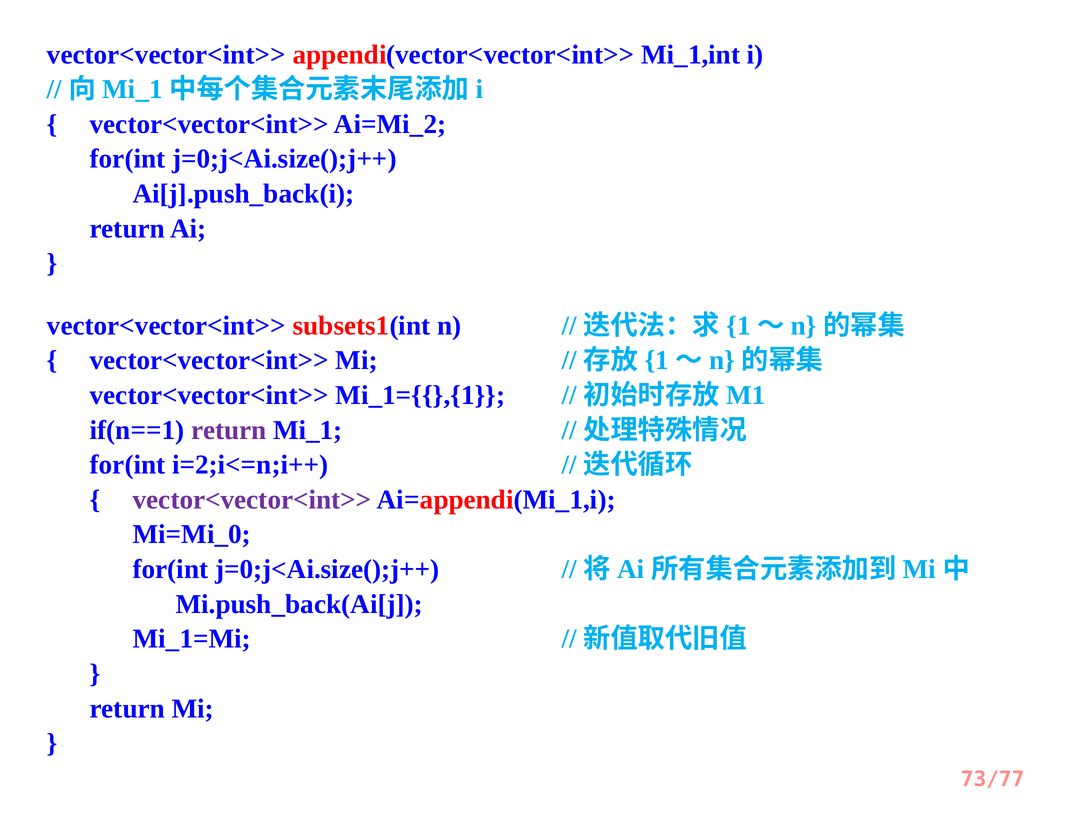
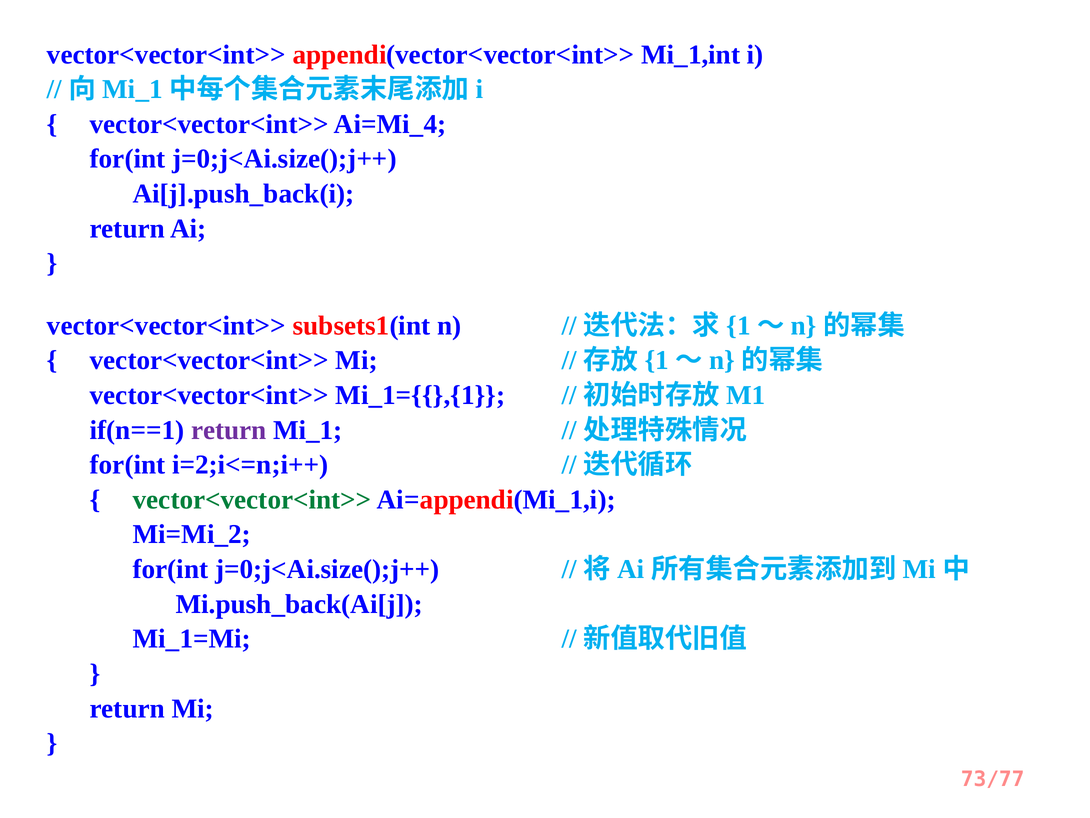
Ai=Mi_2: Ai=Mi_2 -> Ai=Mi_4
vector<vector<int>> at (252, 499) colour: purple -> green
Mi=Mi_0: Mi=Mi_0 -> Mi=Mi_2
